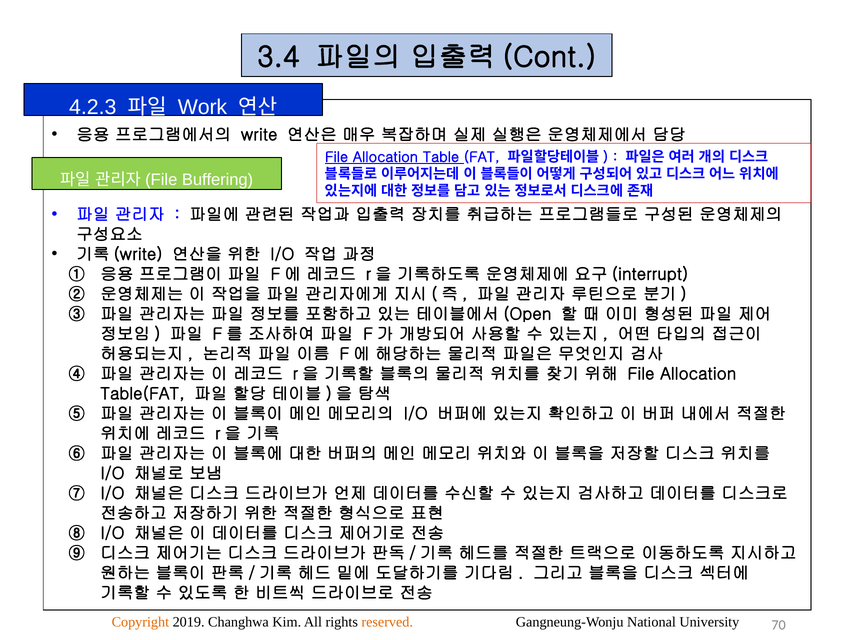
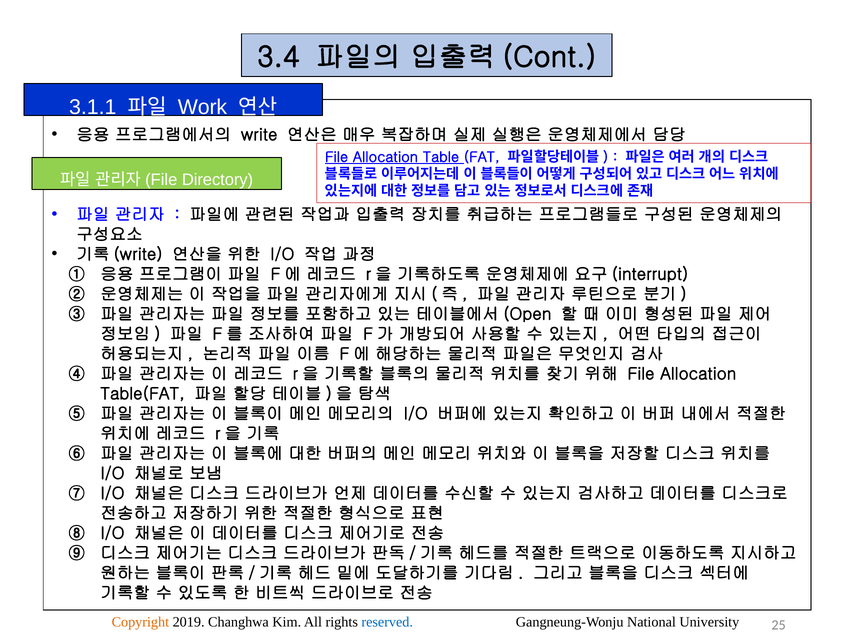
4.2.3: 4.2.3 -> 3.1.1
Buffering: Buffering -> Directory
reserved colour: orange -> blue
70: 70 -> 25
